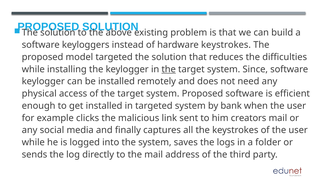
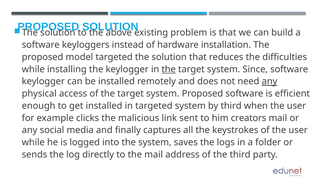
hardware keystrokes: keystrokes -> installation
any at (270, 82) underline: none -> present
by bank: bank -> third
